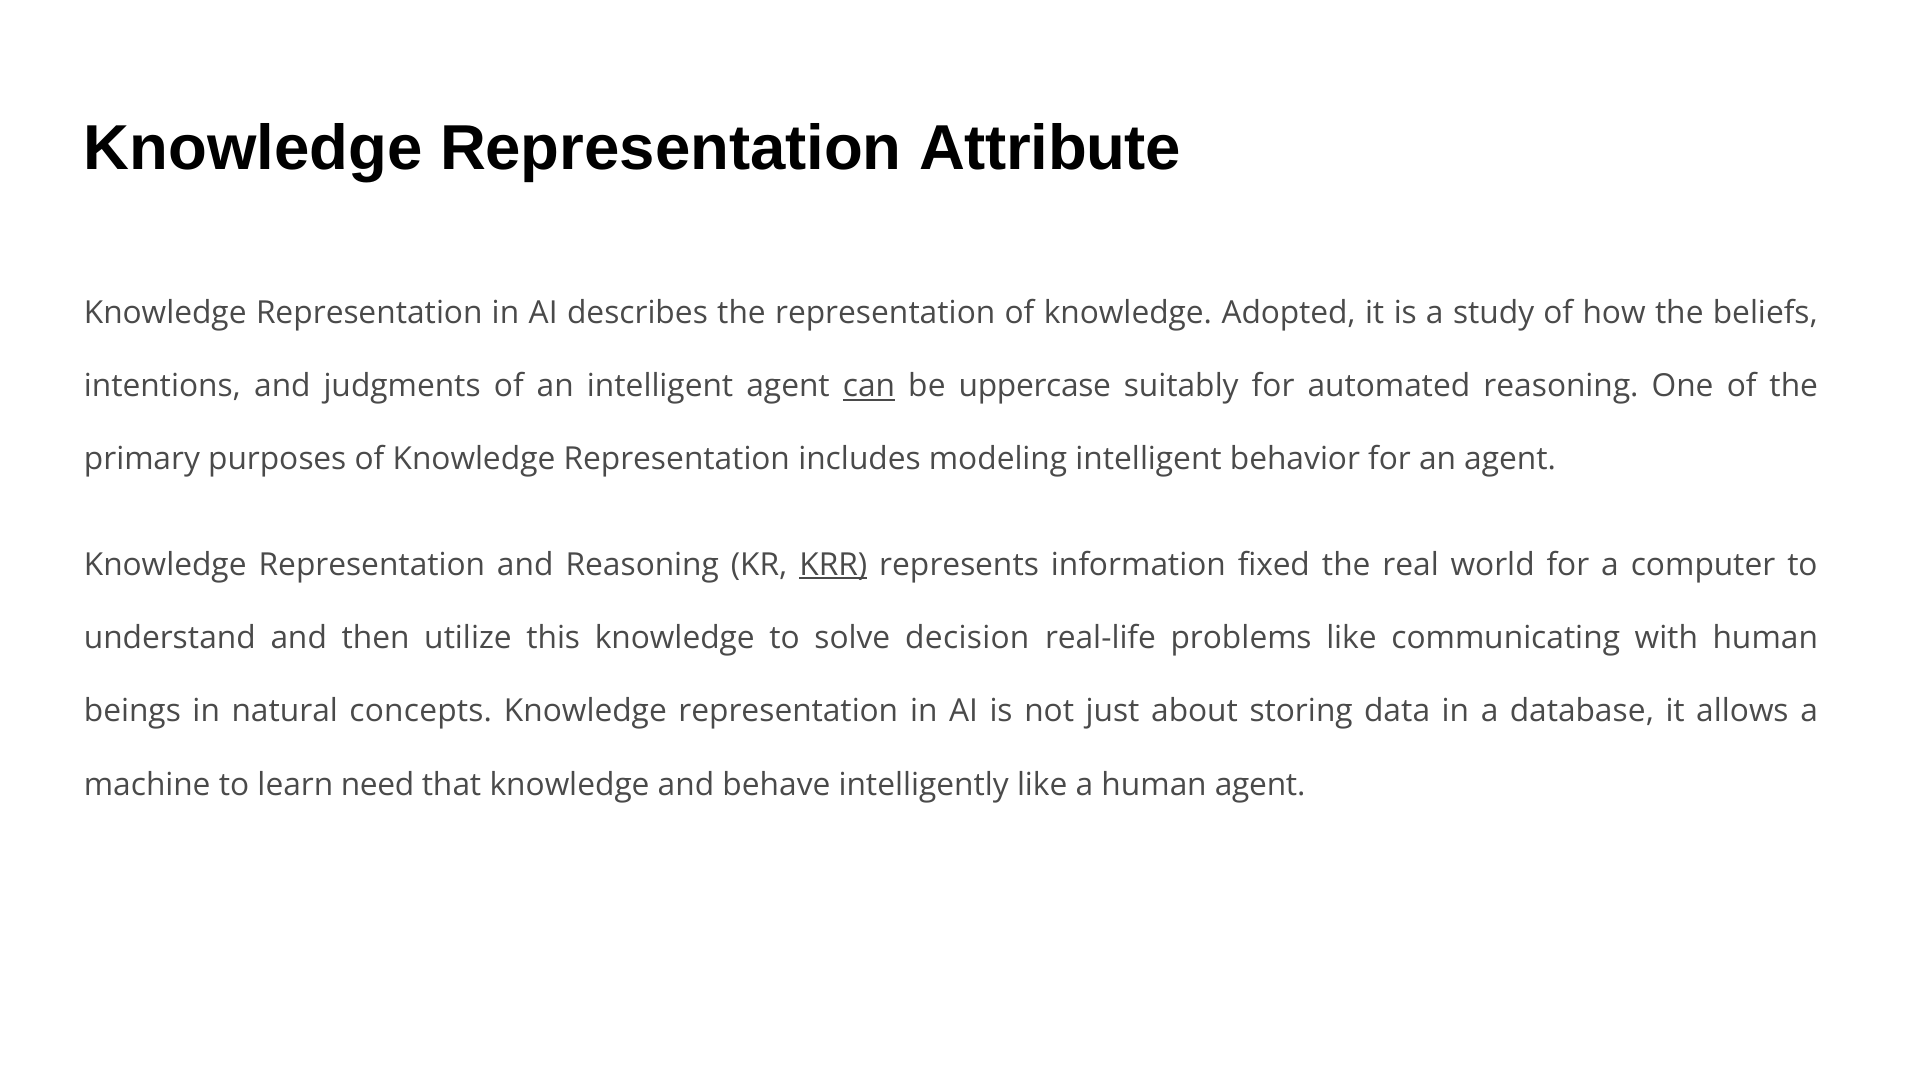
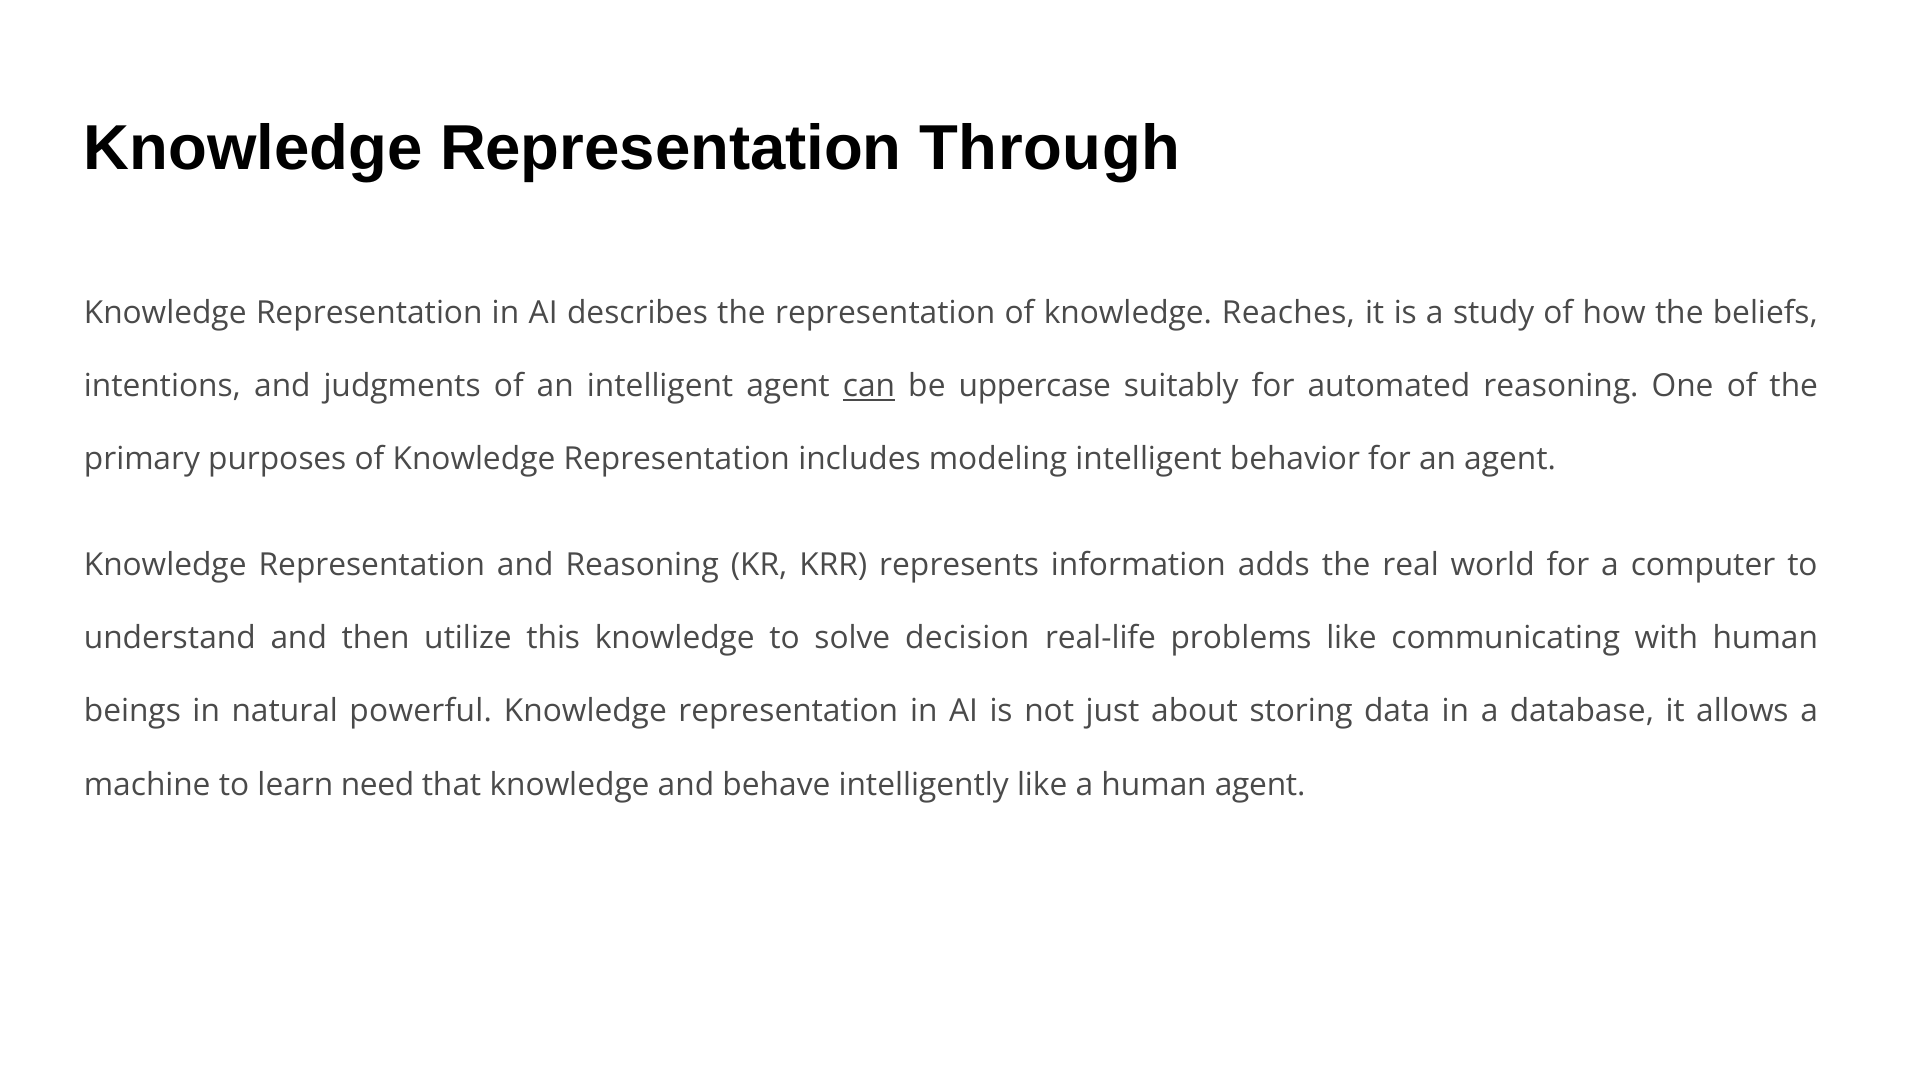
Attribute: Attribute -> Through
Adopted: Adopted -> Reaches
KRR underline: present -> none
fixed: fixed -> adds
concepts: concepts -> powerful
